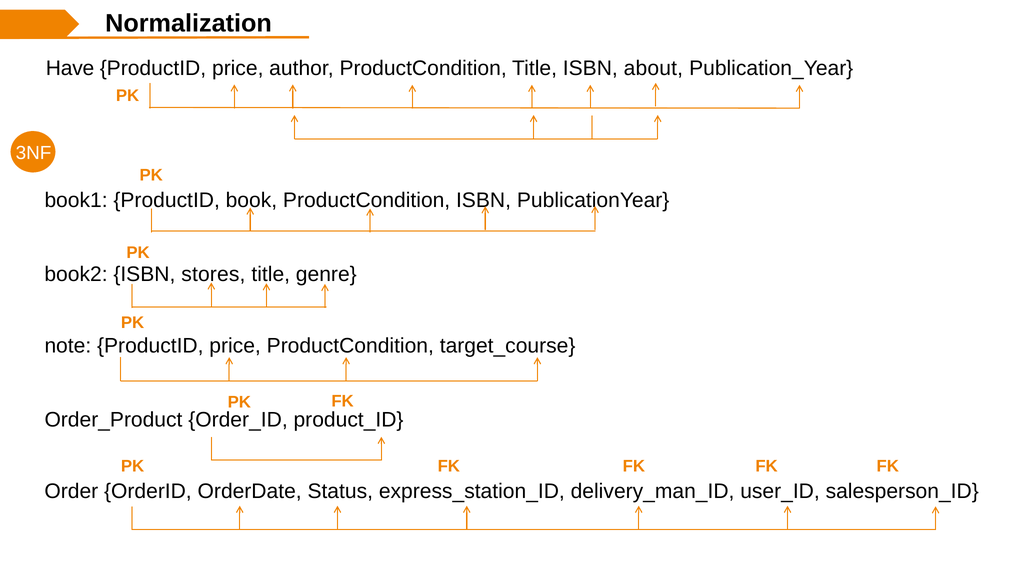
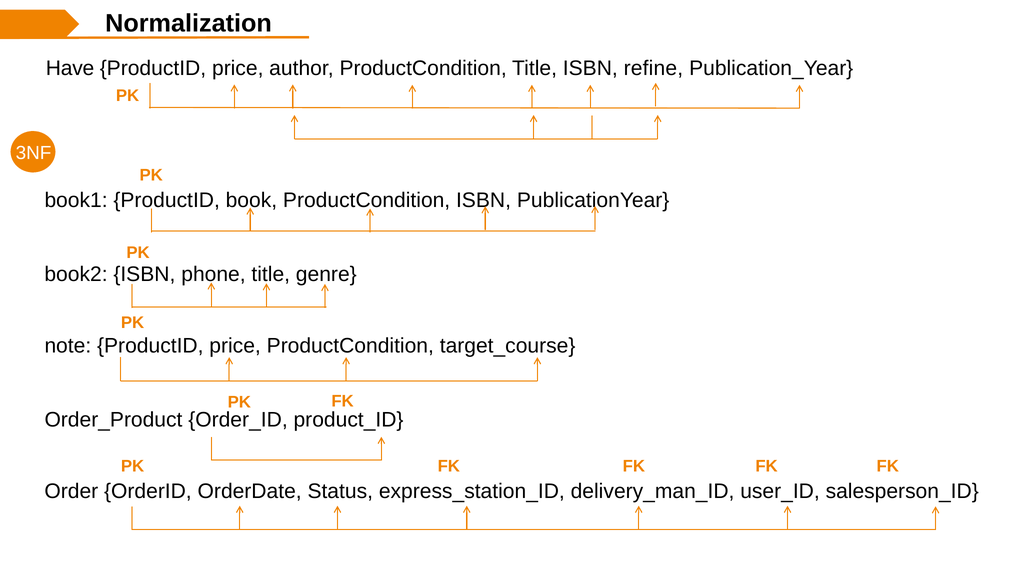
about: about -> refine
stores: stores -> phone
